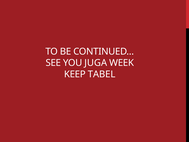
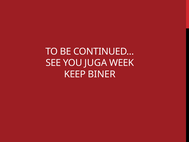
TABEL: TABEL -> BINER
